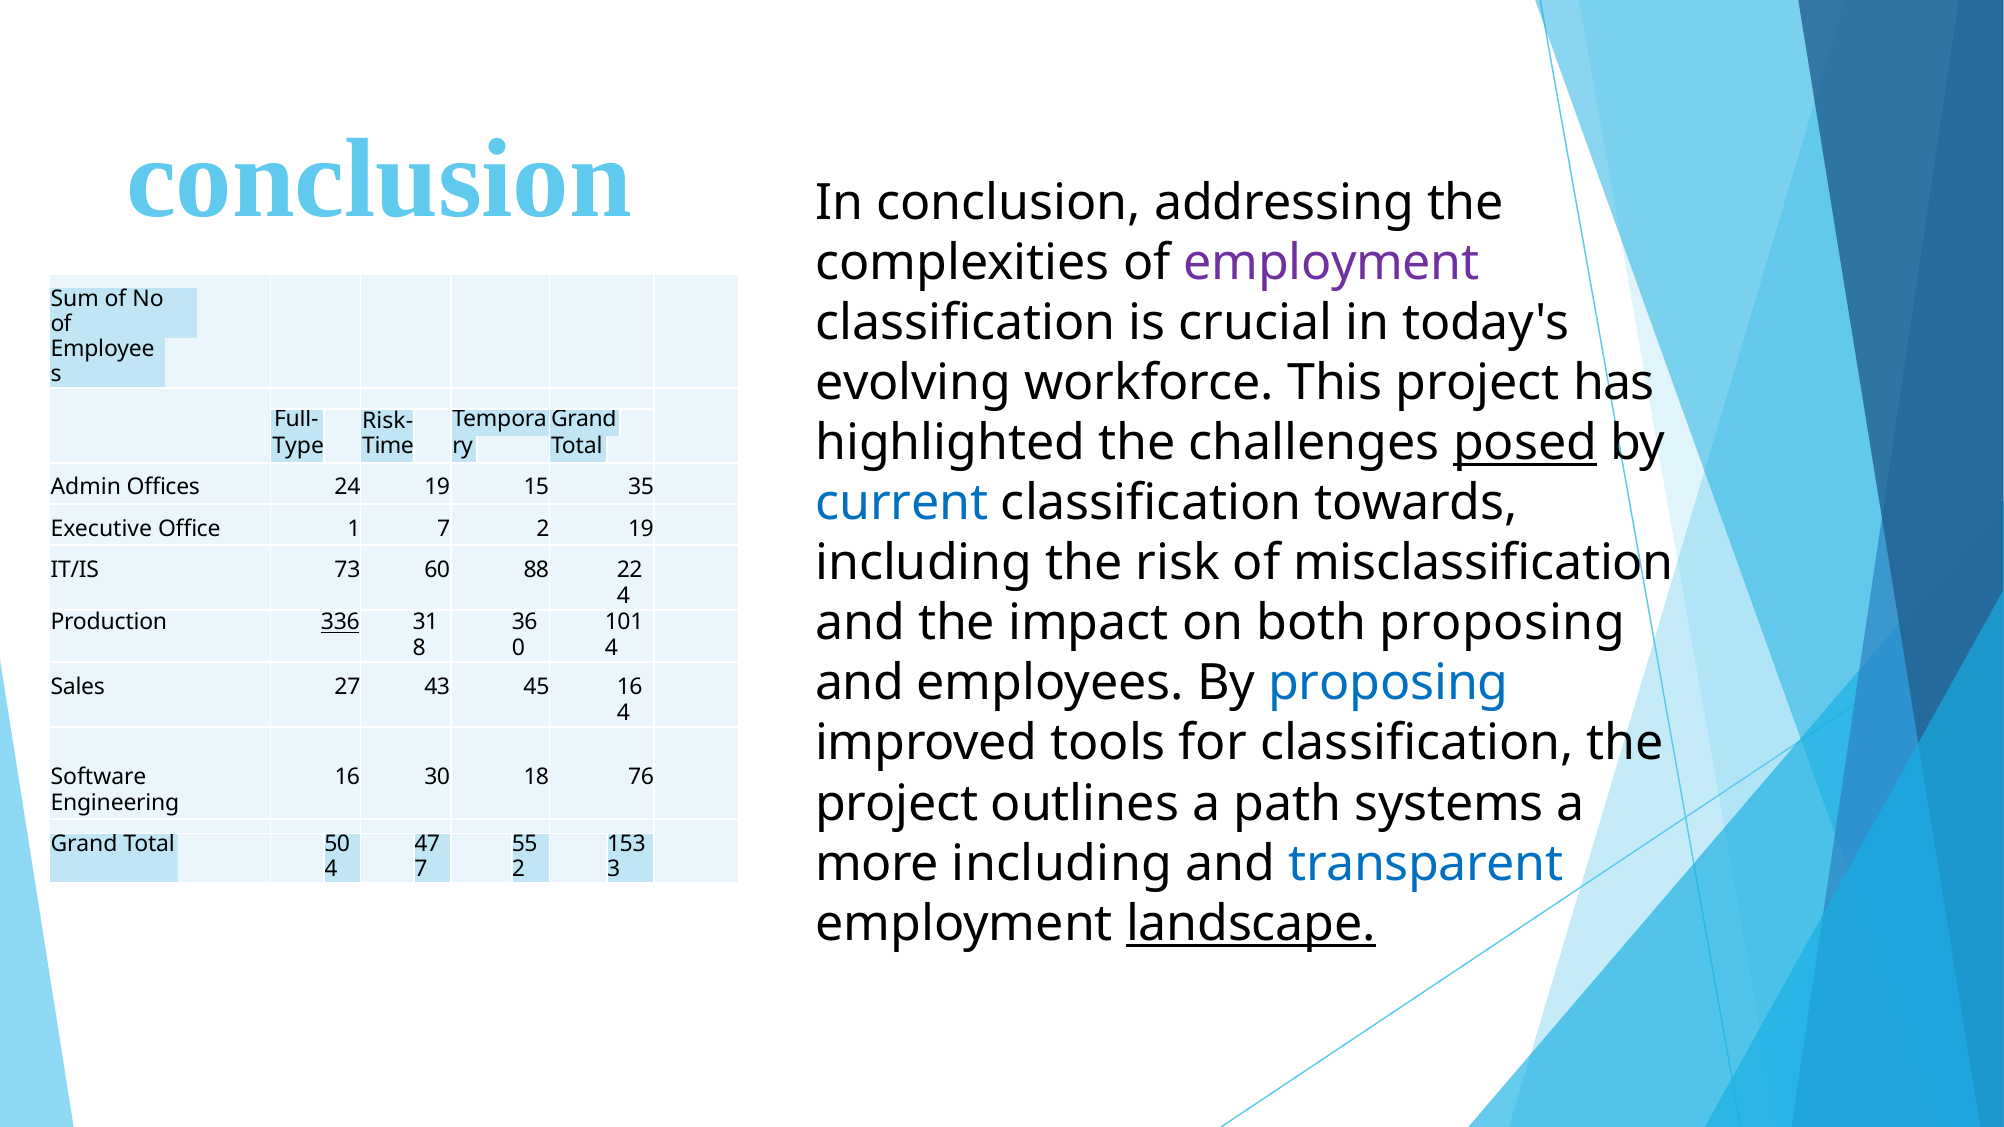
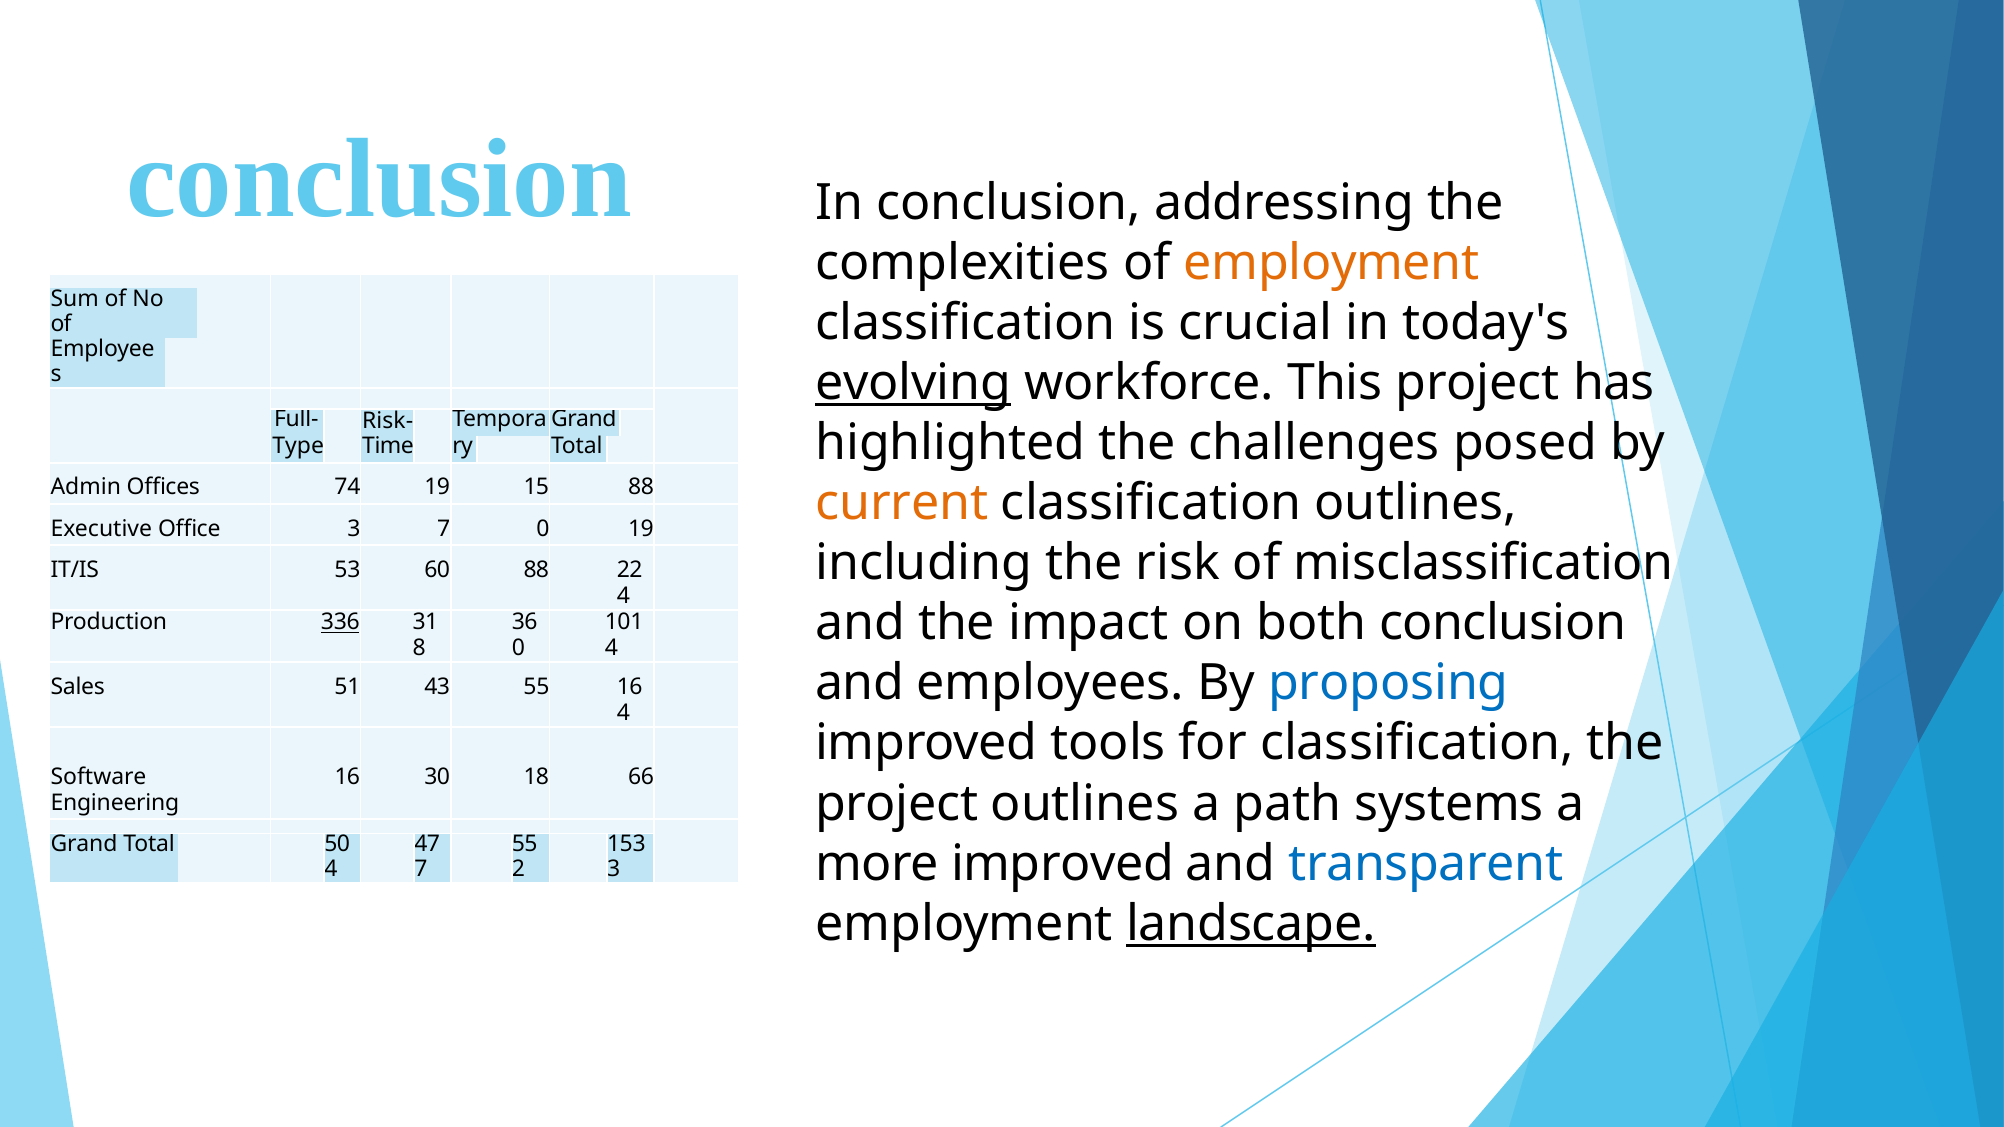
employment at (1332, 263) colour: purple -> orange
evolving underline: none -> present
posed underline: present -> none
24: 24 -> 74
15 35: 35 -> 88
current colour: blue -> orange
classification towards: towards -> outlines
Office 1: 1 -> 3
7 2: 2 -> 0
73: 73 -> 53
both proposing: proposing -> conclusion
27: 27 -> 51
43 45: 45 -> 55
76: 76 -> 66
more including: including -> improved
